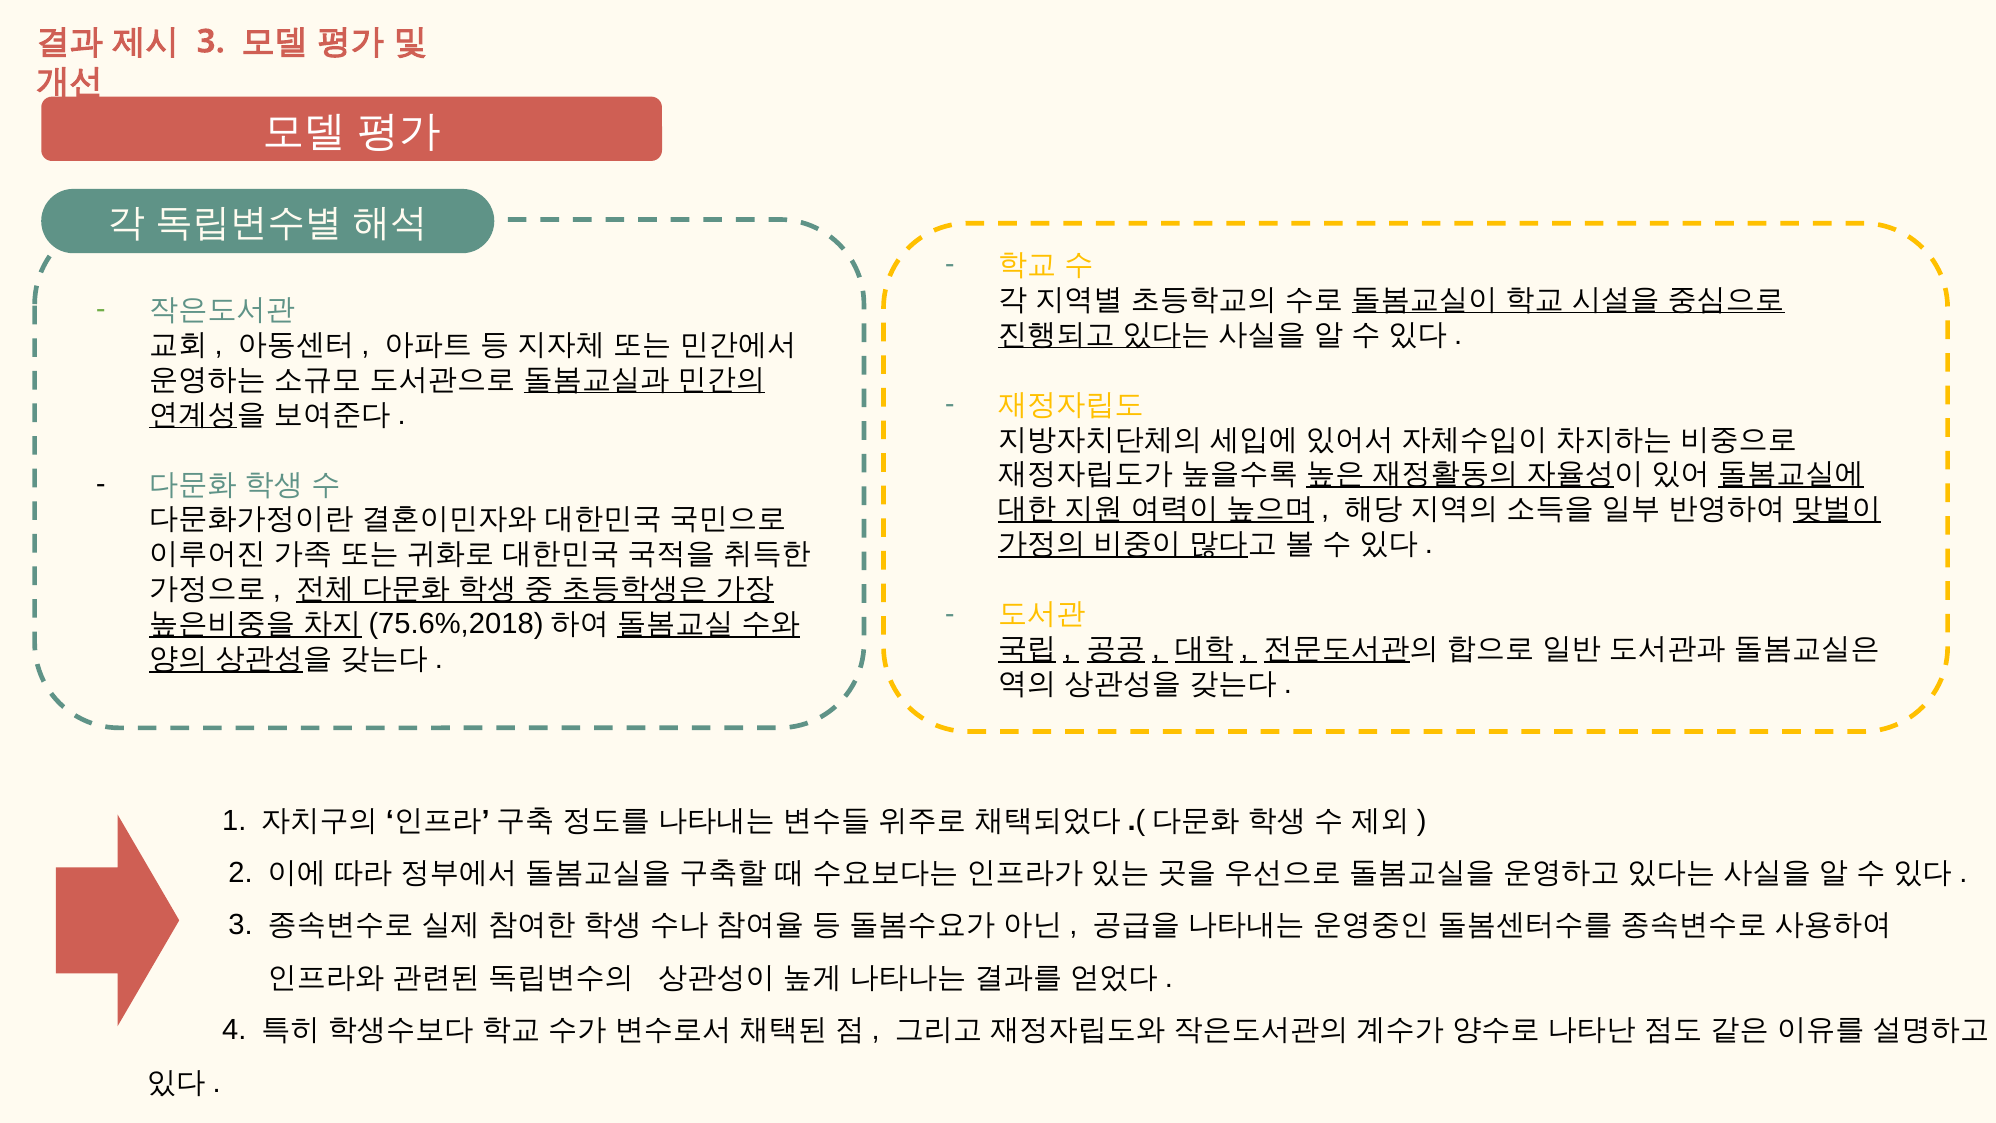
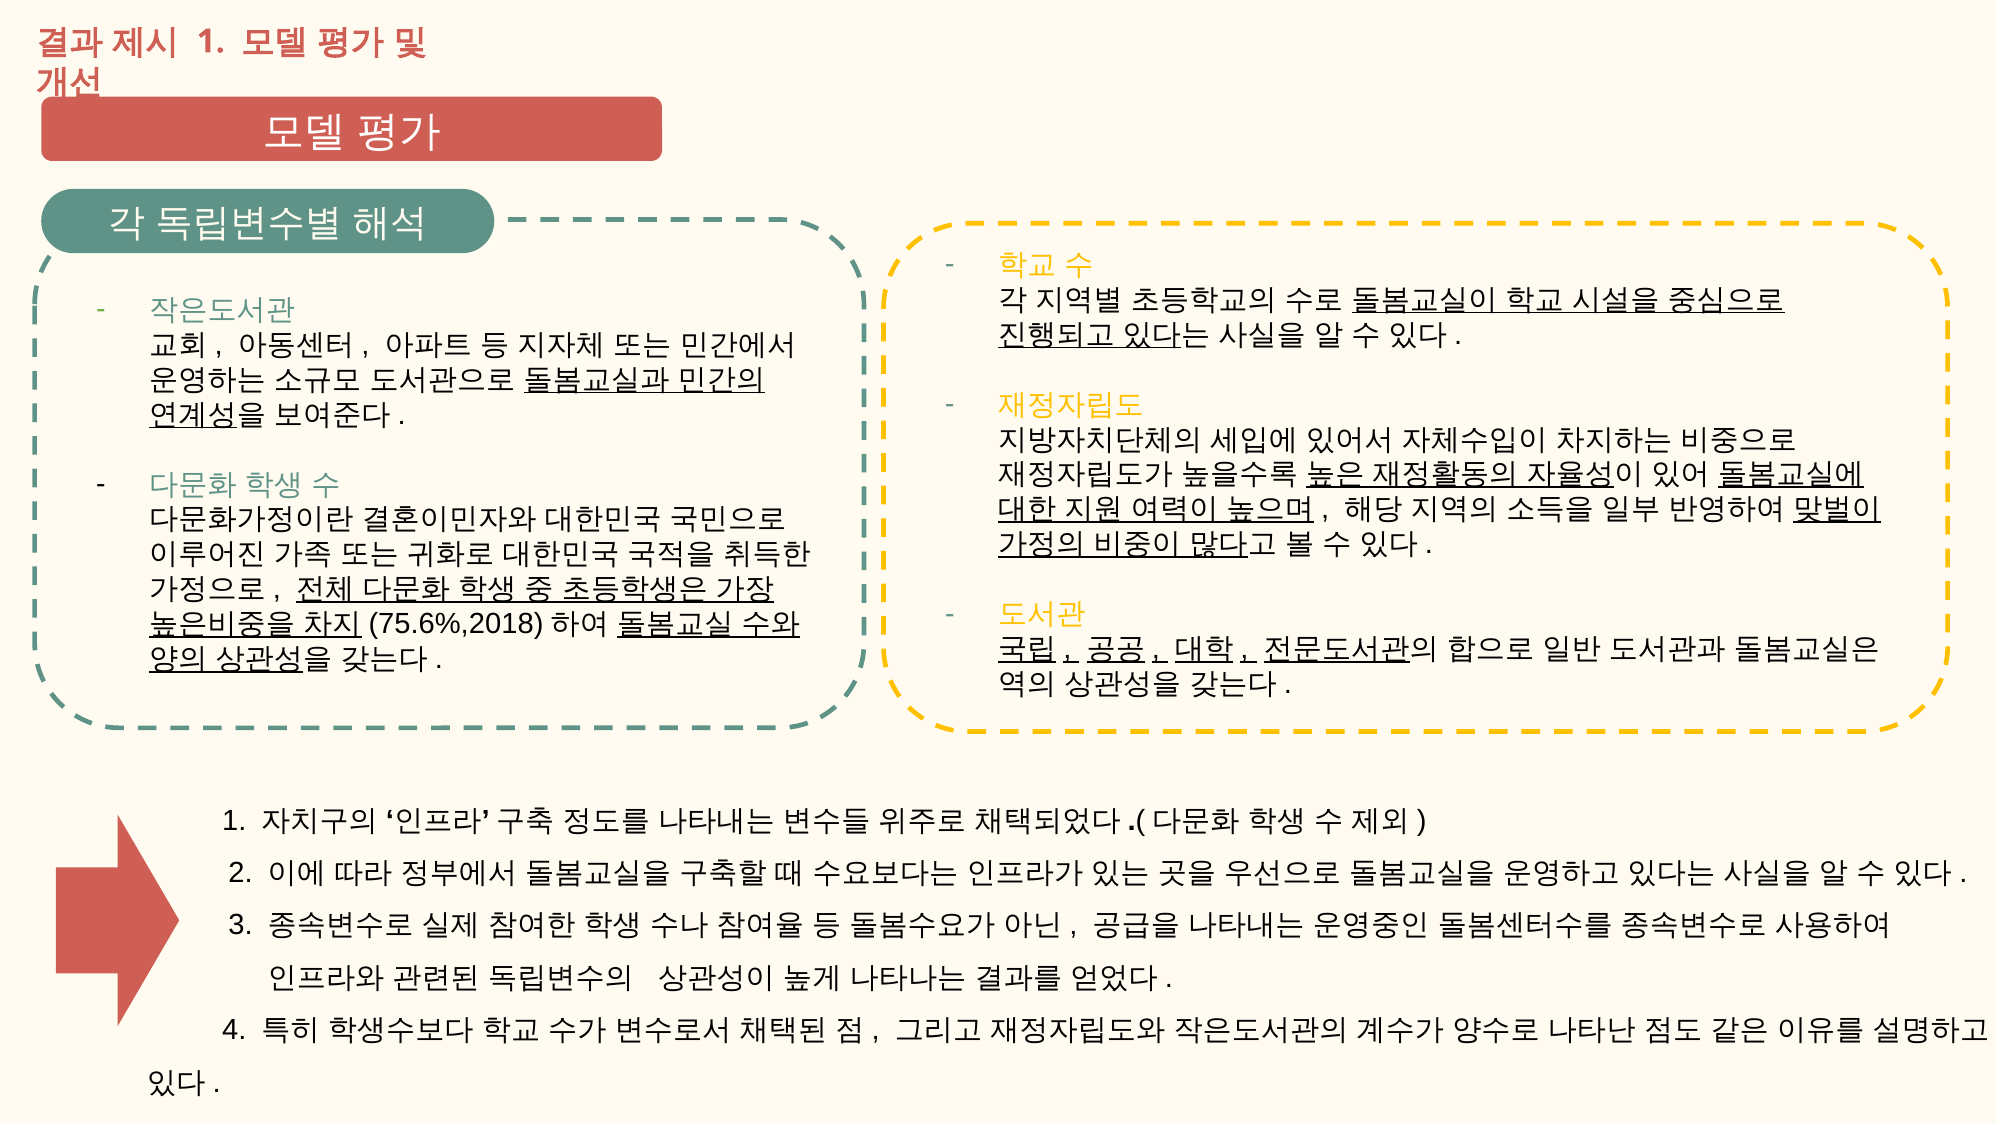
3 at (211, 41): 3 -> 1
